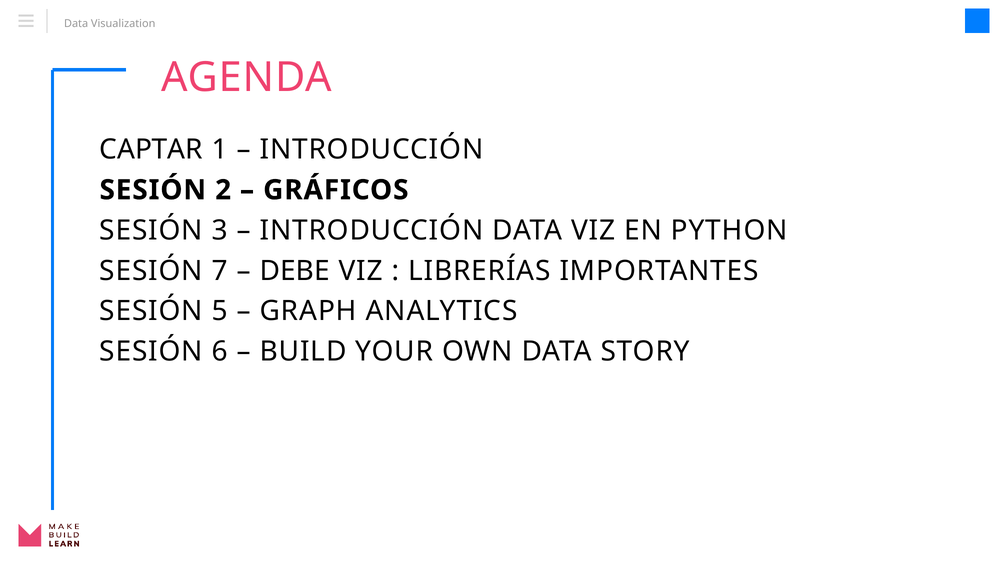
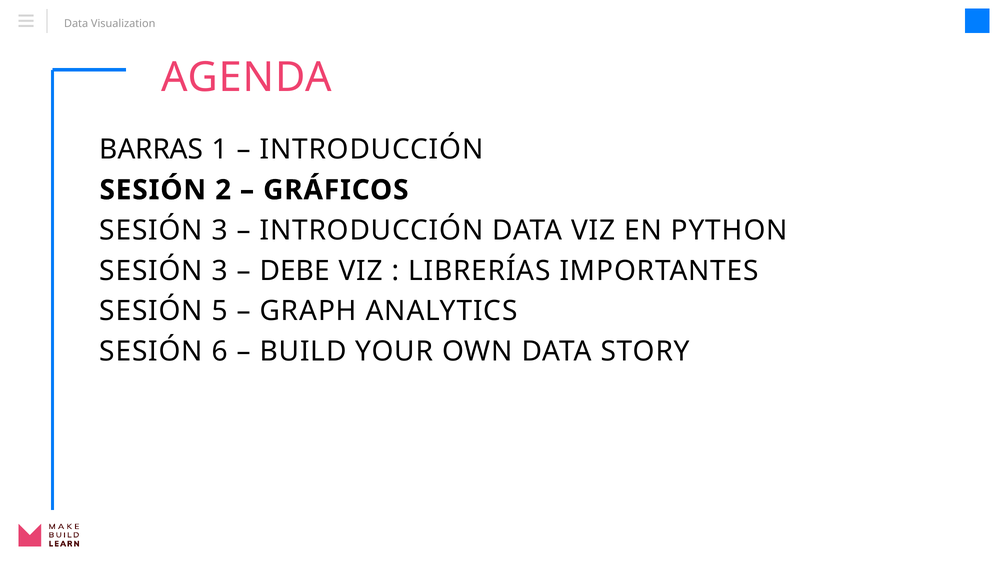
CAPTAR: CAPTAR -> BARRAS
7 at (220, 271): 7 -> 3
